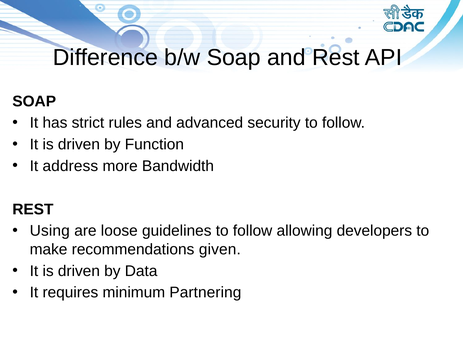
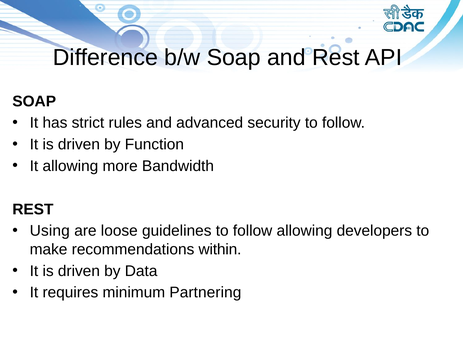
It address: address -> allowing
given: given -> within
